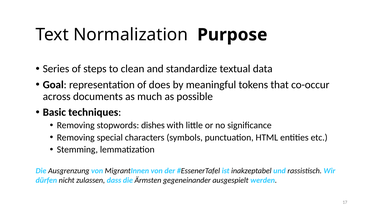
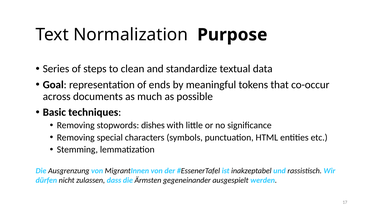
does: does -> ends
